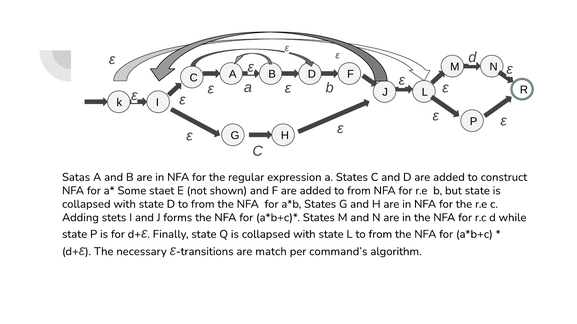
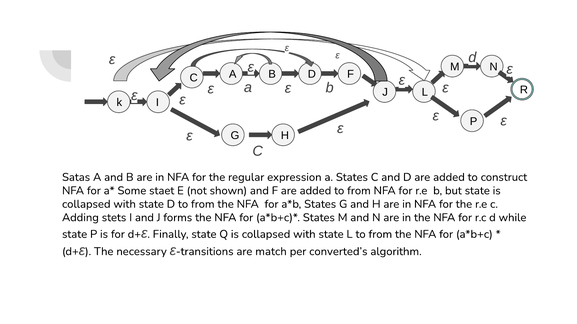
command’s: command’s -> converted’s
